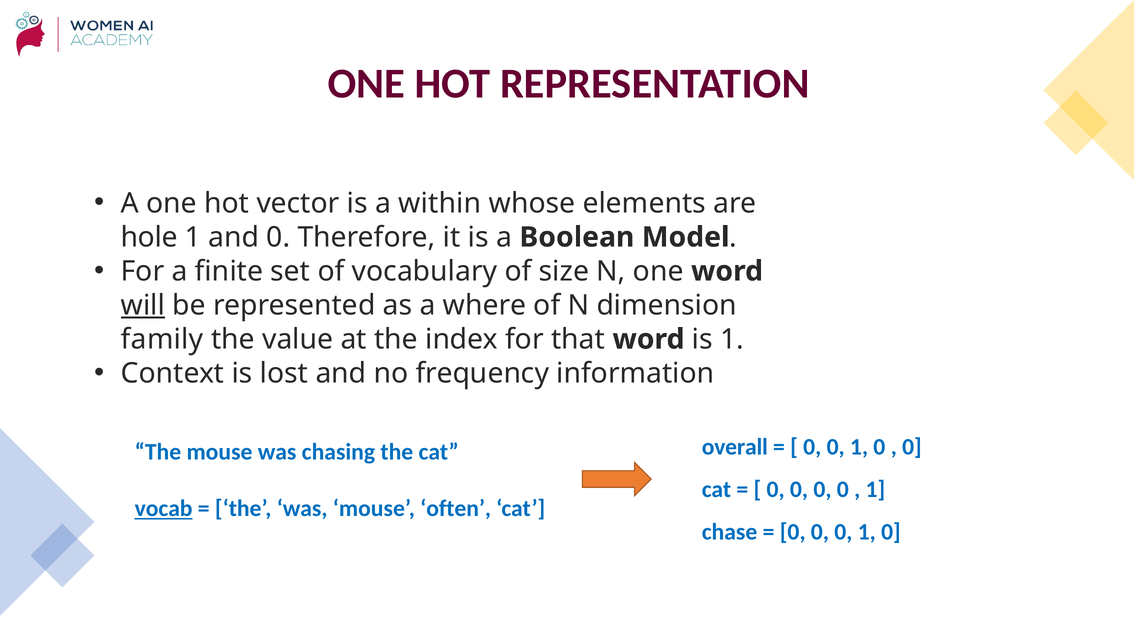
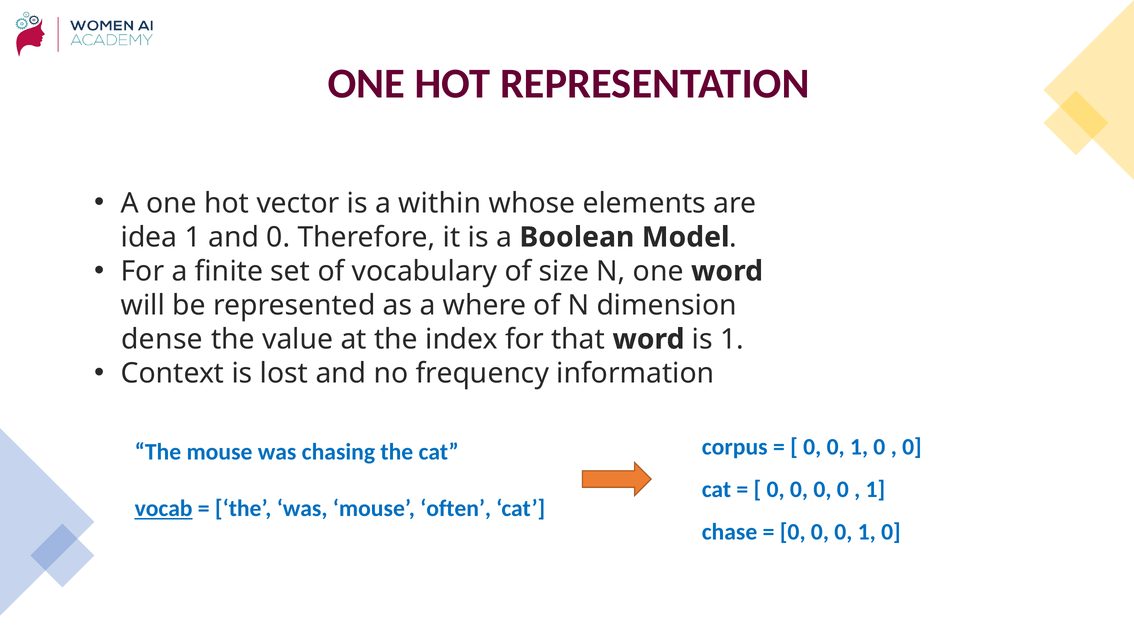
hole: hole -> idea
will underline: present -> none
family: family -> dense
overall: overall -> corpus
